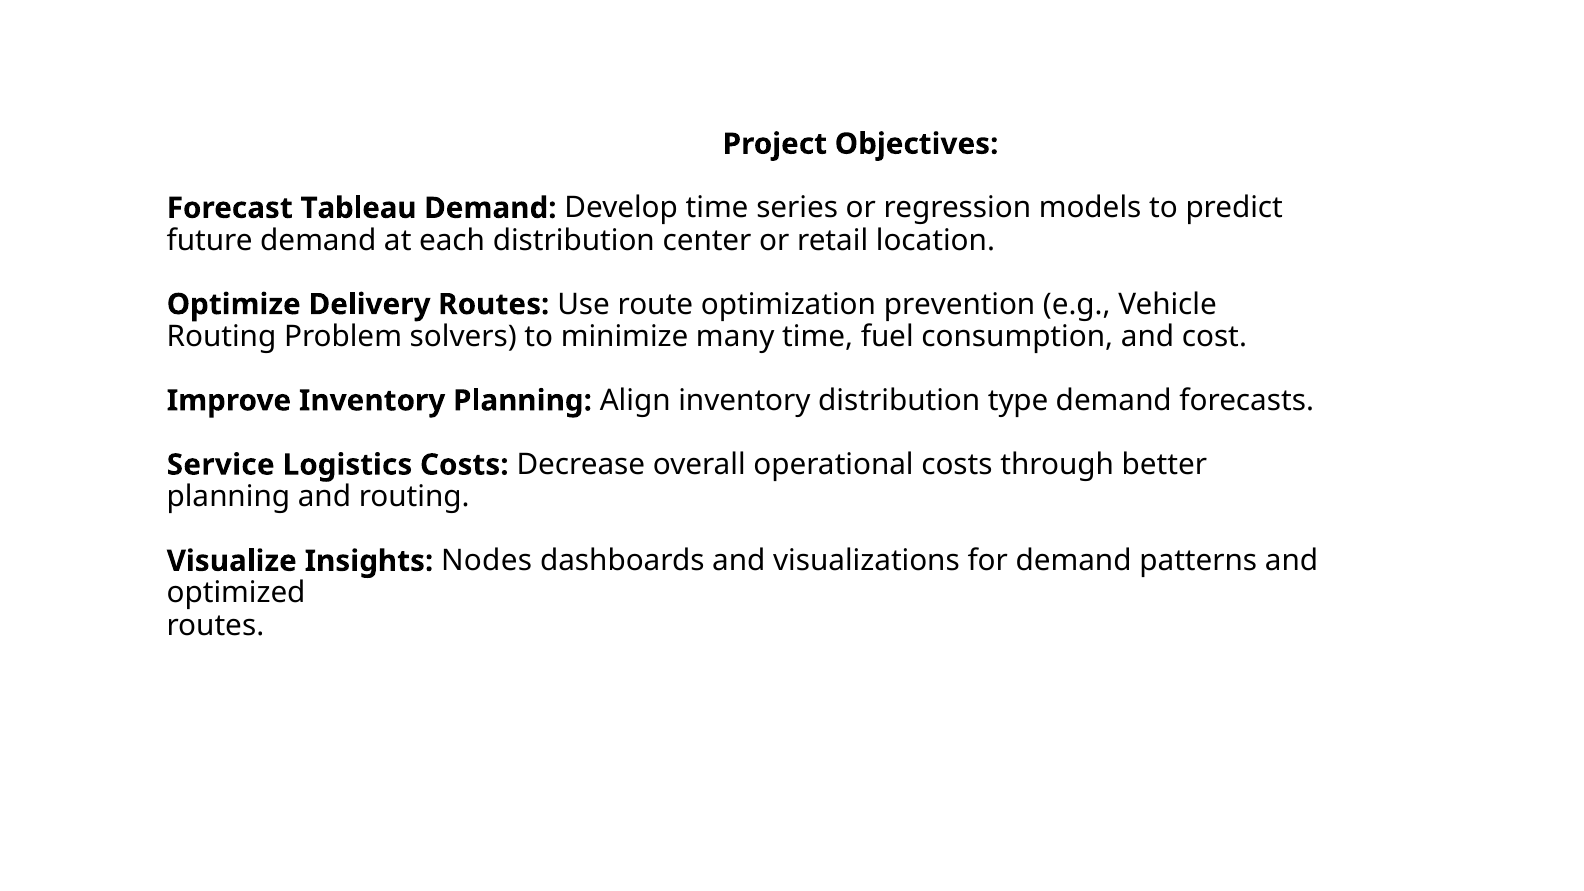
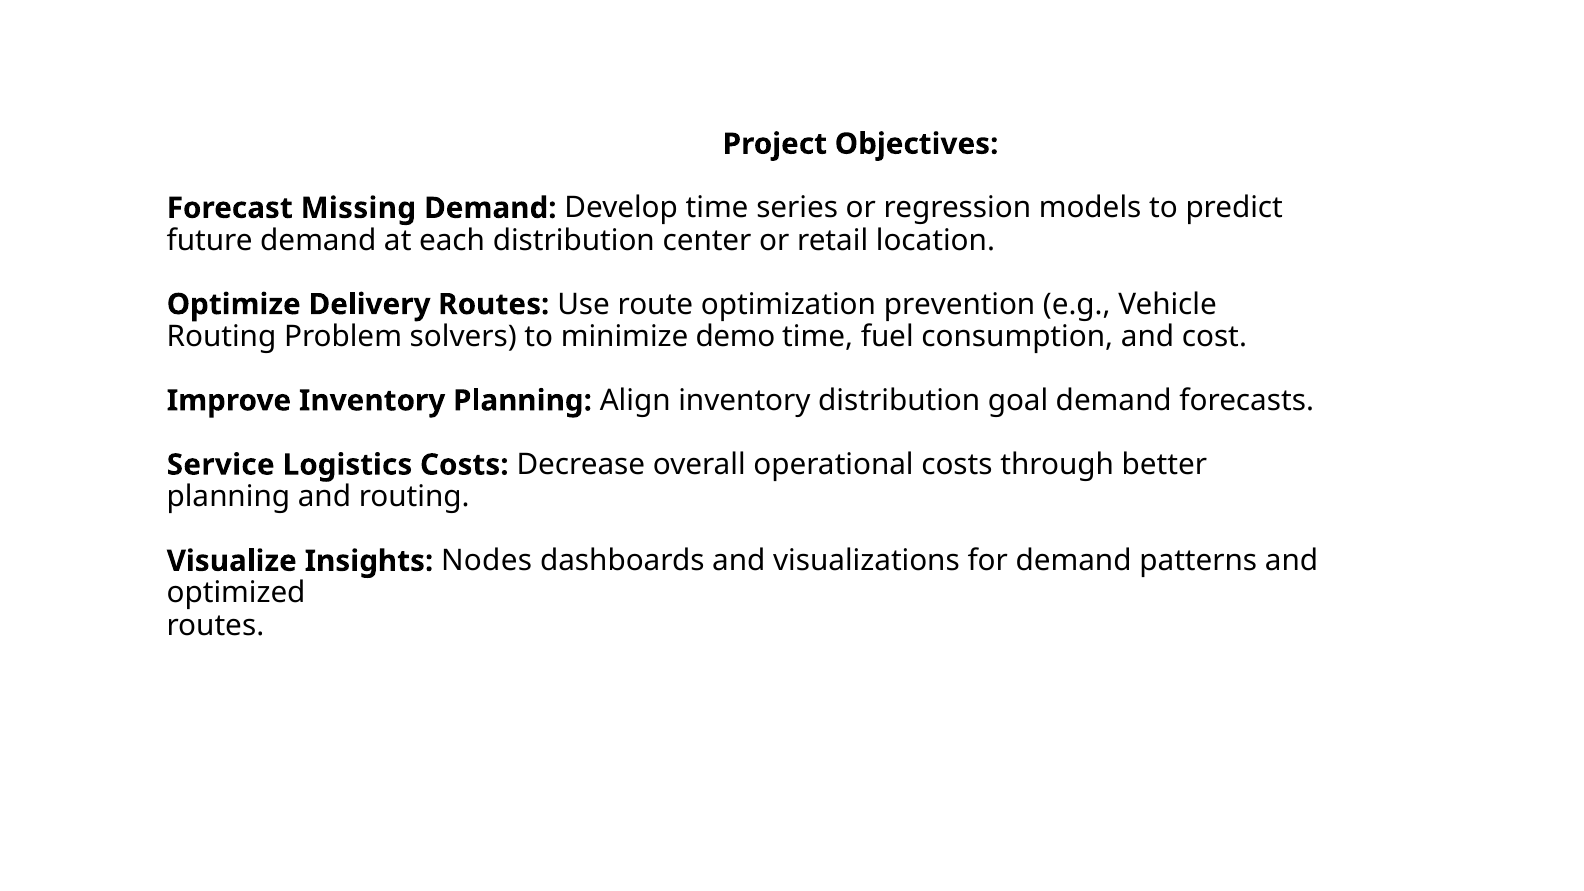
Tableau: Tableau -> Missing
many: many -> demo
type: type -> goal
